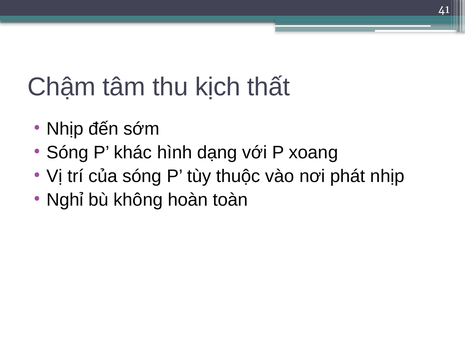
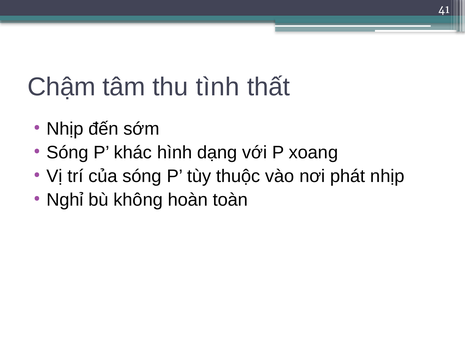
kịch: kịch -> tình
